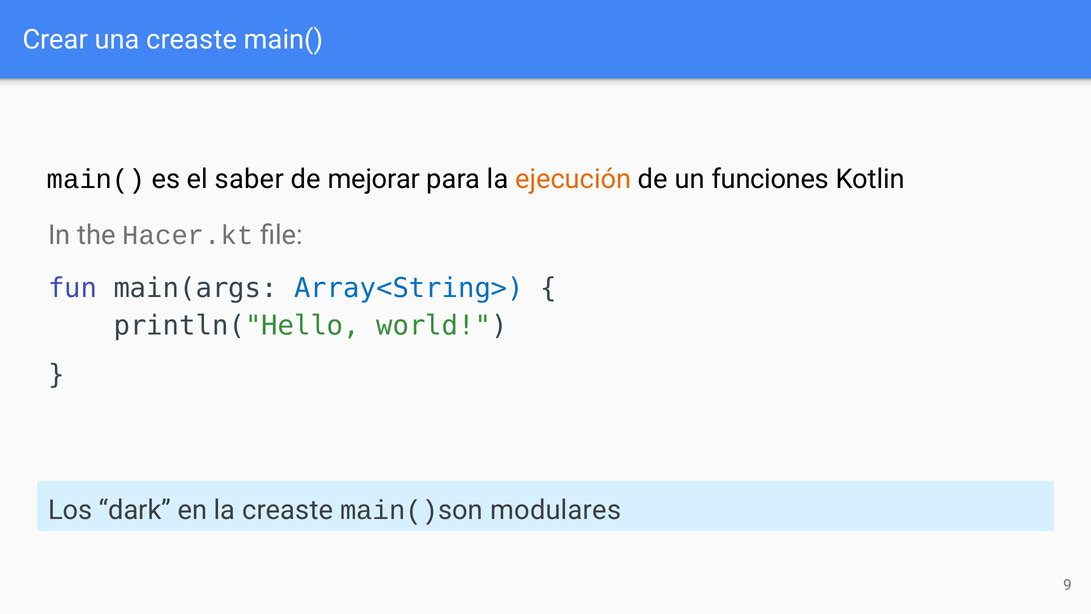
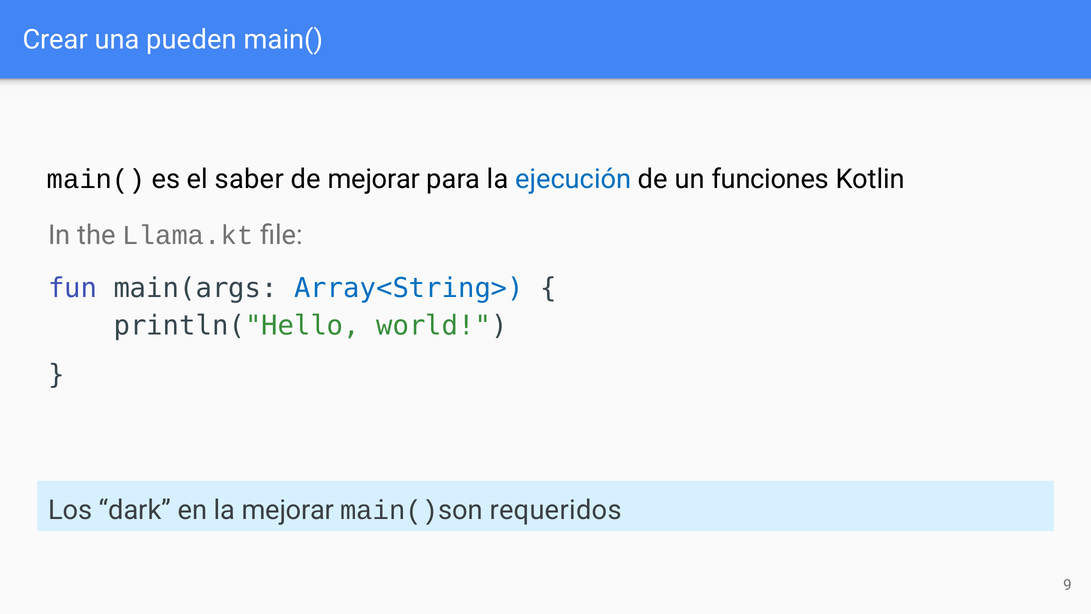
una creaste: creaste -> pueden
ejecución colour: orange -> blue
Hacer.kt: Hacer.kt -> Llama.kt
la creaste: creaste -> mejorar
modulares: modulares -> requeridos
